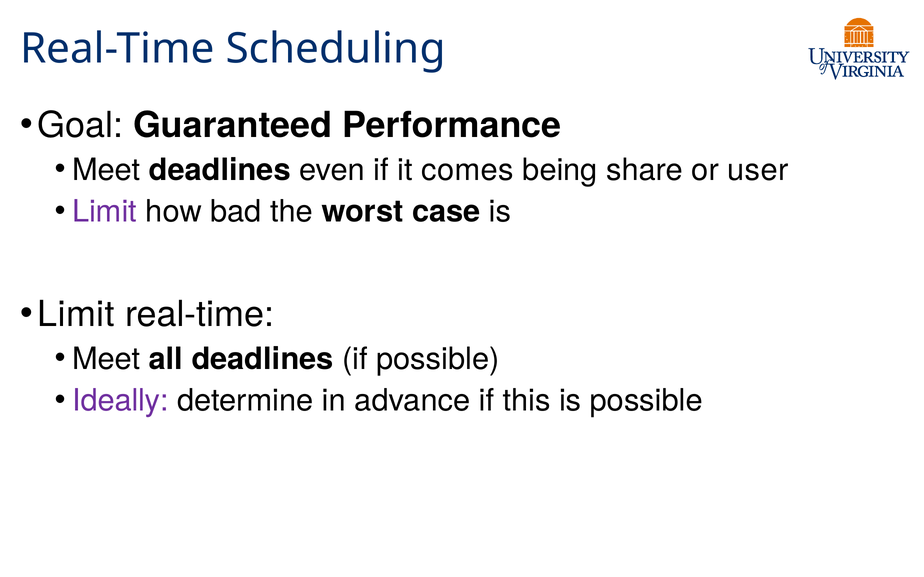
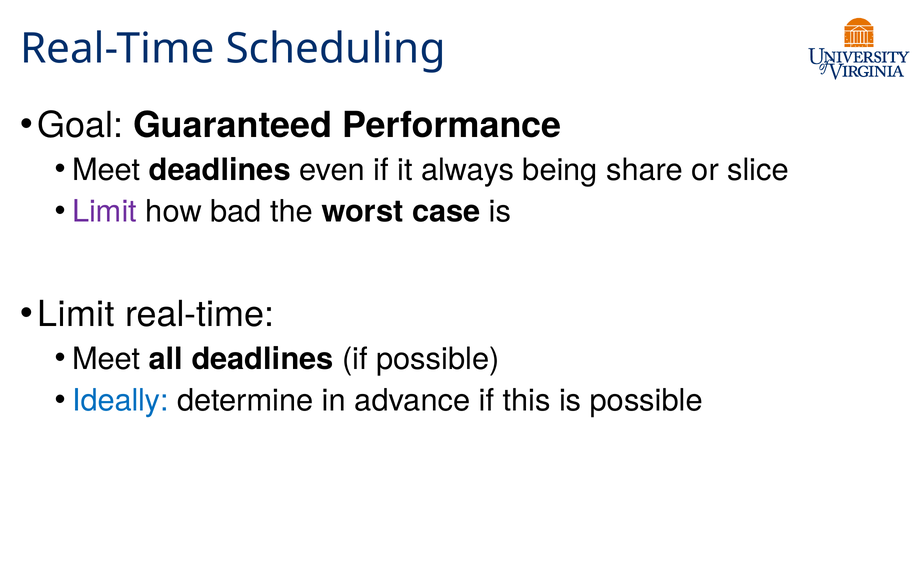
comes: comes -> always
user: user -> slice
Ideally colour: purple -> blue
